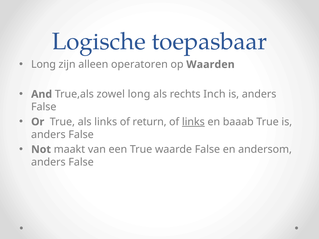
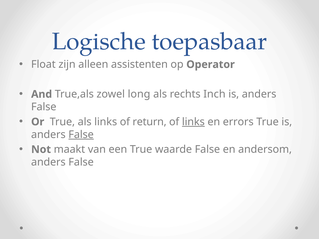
Long at (43, 65): Long -> Float
operatoren: operatoren -> assistenten
Waarden: Waarden -> Operator
baaab: baaab -> errors
False at (81, 135) underline: none -> present
